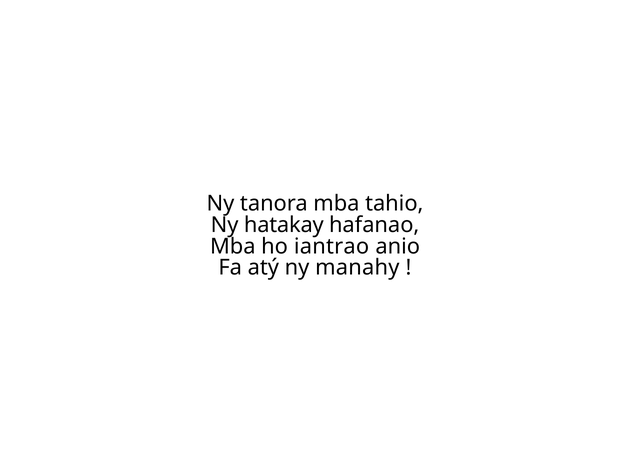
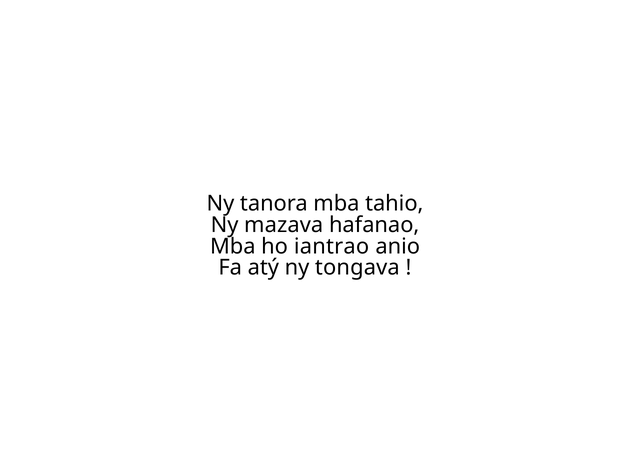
hatakay: hatakay -> mazava
manahy: manahy -> tongava
